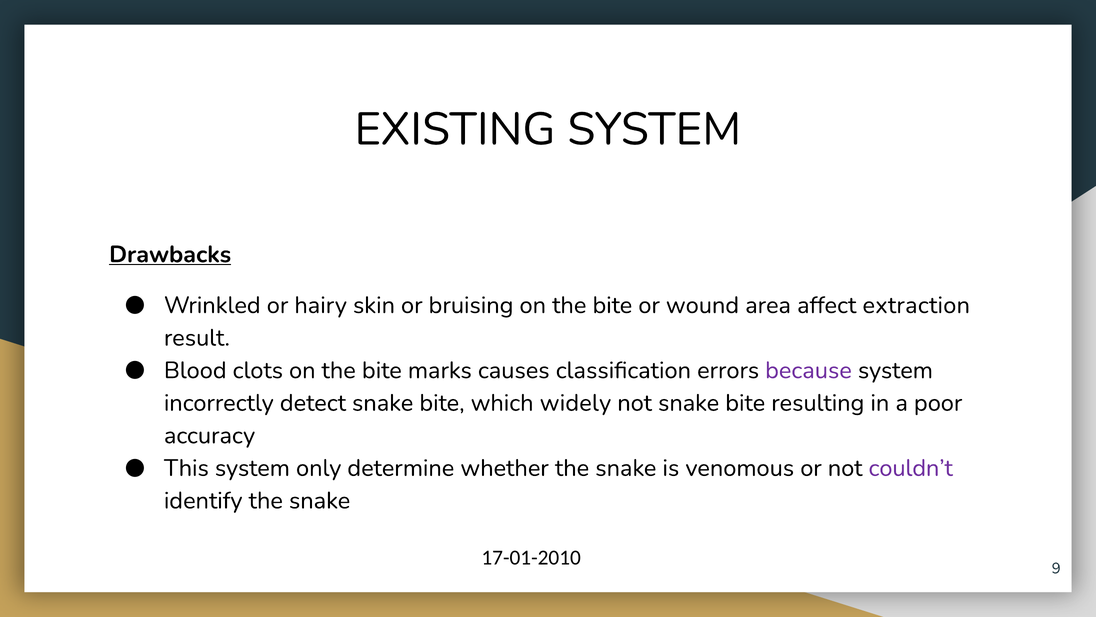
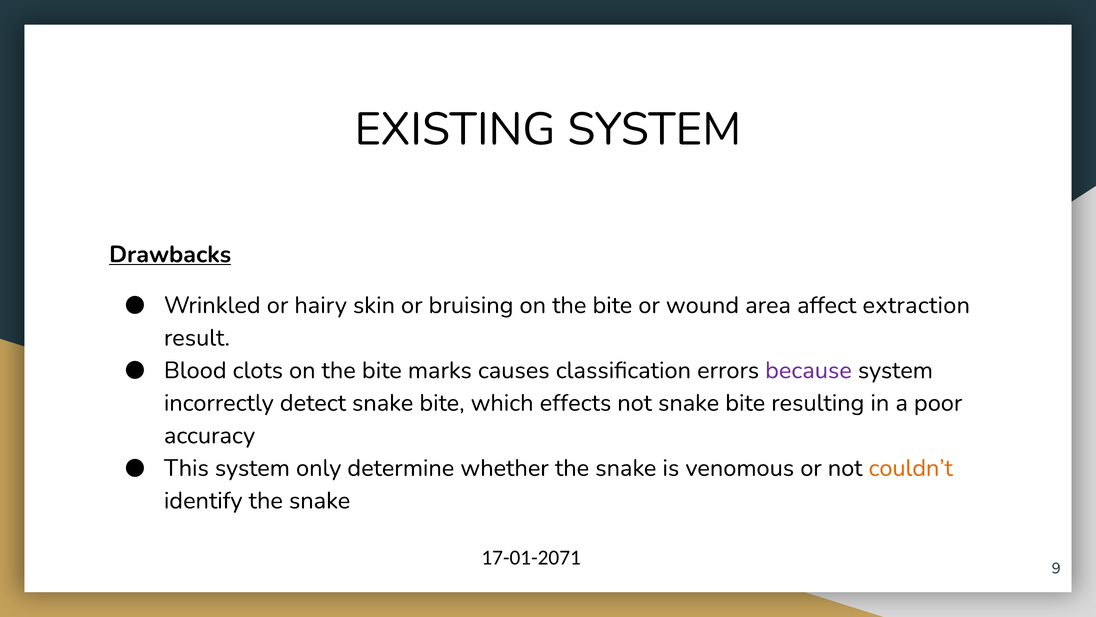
widely: widely -> effects
couldn’t colour: purple -> orange
17-01-2010: 17-01-2010 -> 17-01-2071
